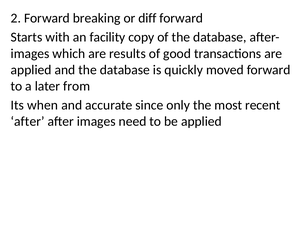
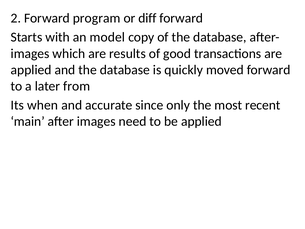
breaking: breaking -> program
facility: facility -> model
after at (28, 121): after -> main
